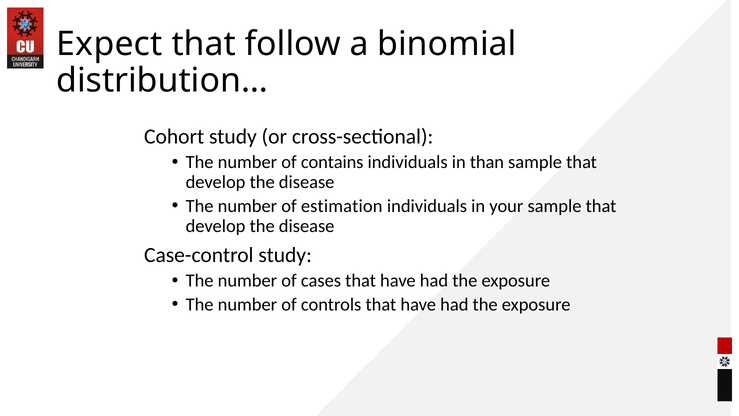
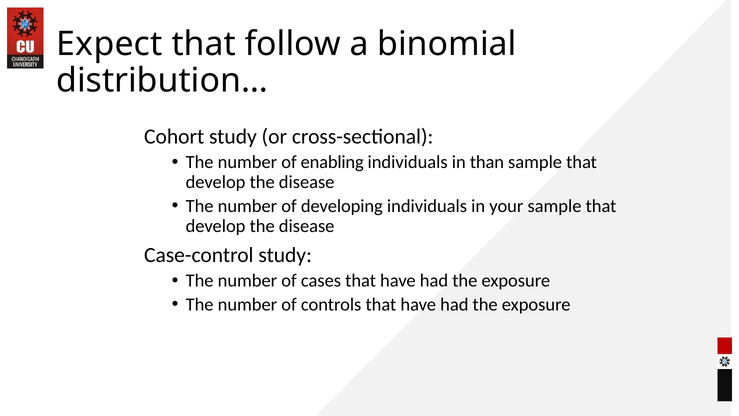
contains: contains -> enabling
estimation: estimation -> developing
